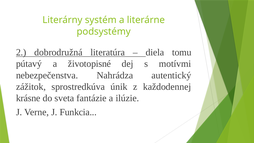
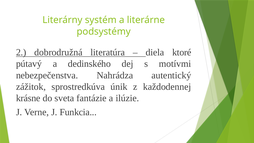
tomu: tomu -> ktoré
životopisné: životopisné -> dedinského
